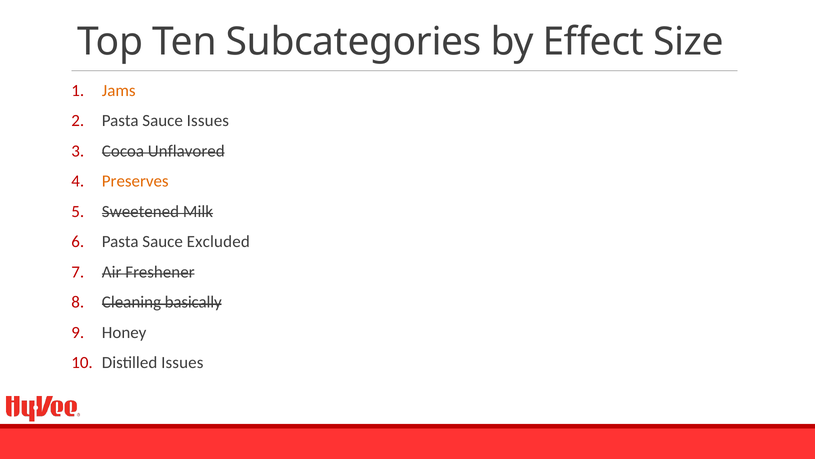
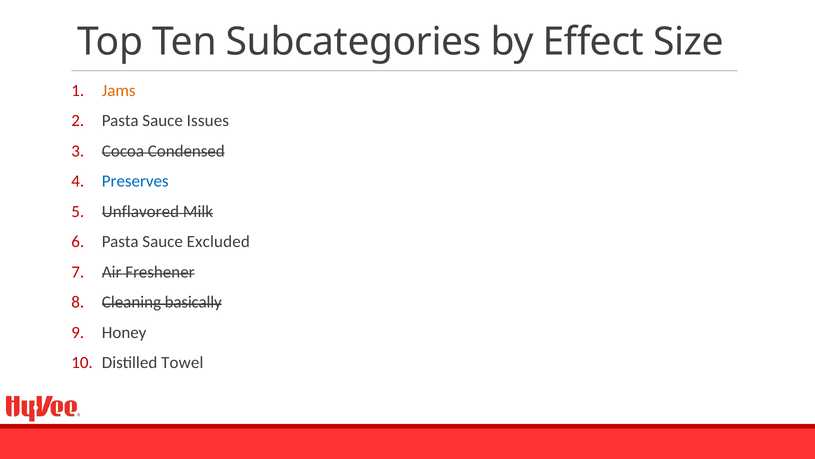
Unflavored: Unflavored -> Condensed
Preserves colour: orange -> blue
Sweetened: Sweetened -> Unflavored
Distilled Issues: Issues -> Towel
